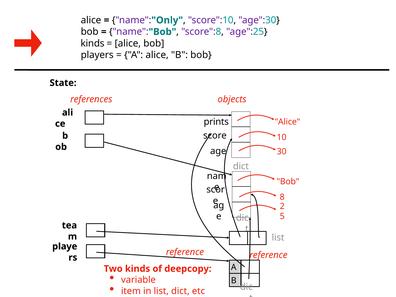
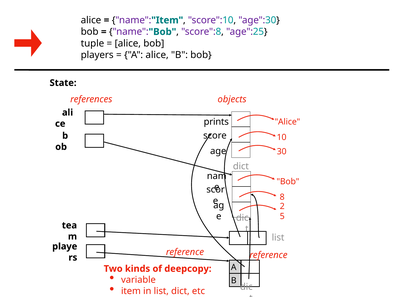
name Only: Only -> Item
kinds at (93, 43): kinds -> tuple
